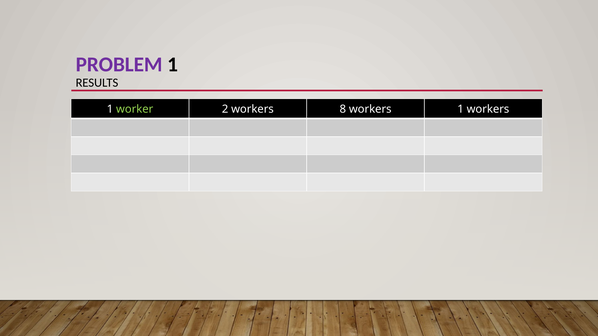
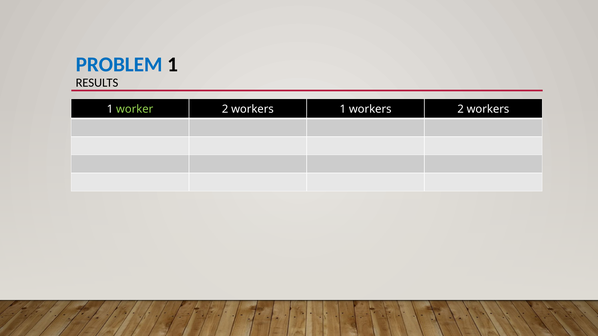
PROBLEM colour: purple -> blue
workers 8: 8 -> 1
workers 1: 1 -> 2
